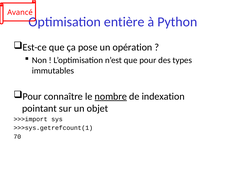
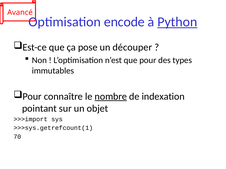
entière: entière -> encode
Python underline: none -> present
opération: opération -> découper
